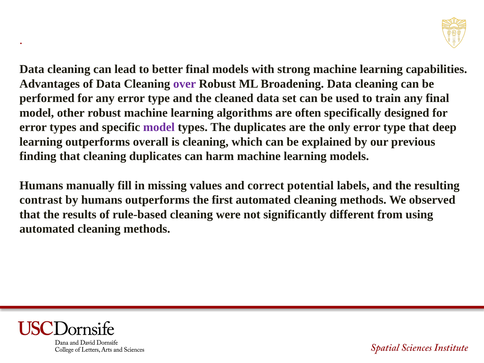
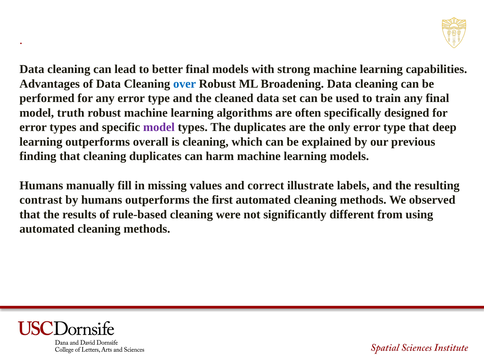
over colour: purple -> blue
other: other -> truth
potential: potential -> illustrate
